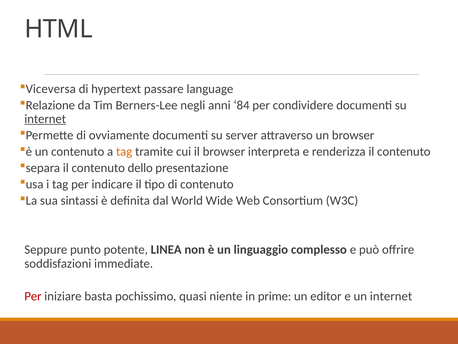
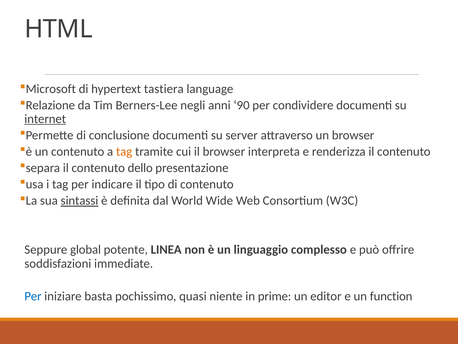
Viceversa: Viceversa -> Microsoft
passare: passare -> tastiera
84: 84 -> 90
ovviamente: ovviamente -> conclusione
sintassi underline: none -> present
punto: punto -> global
Per at (33, 296) colour: red -> blue
un internet: internet -> function
